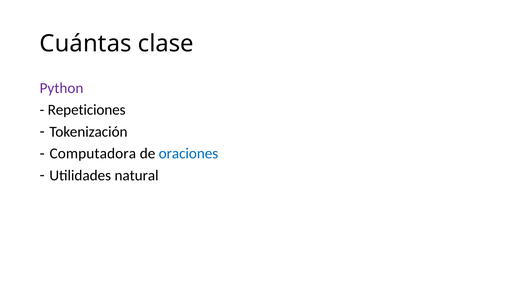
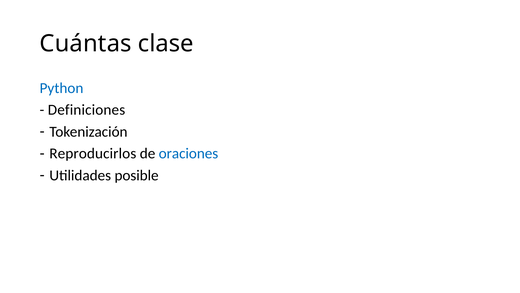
Python colour: purple -> blue
Repeticiones: Repeticiones -> Definiciones
Computadora: Computadora -> Reproducirlos
natural: natural -> posible
